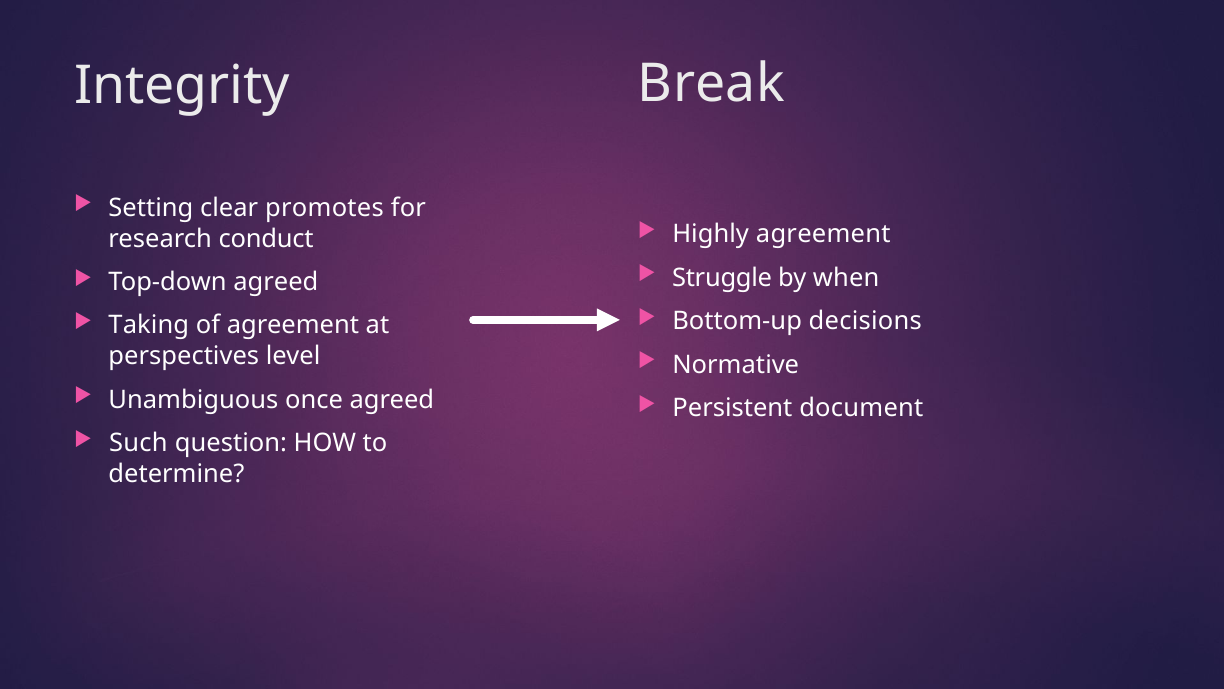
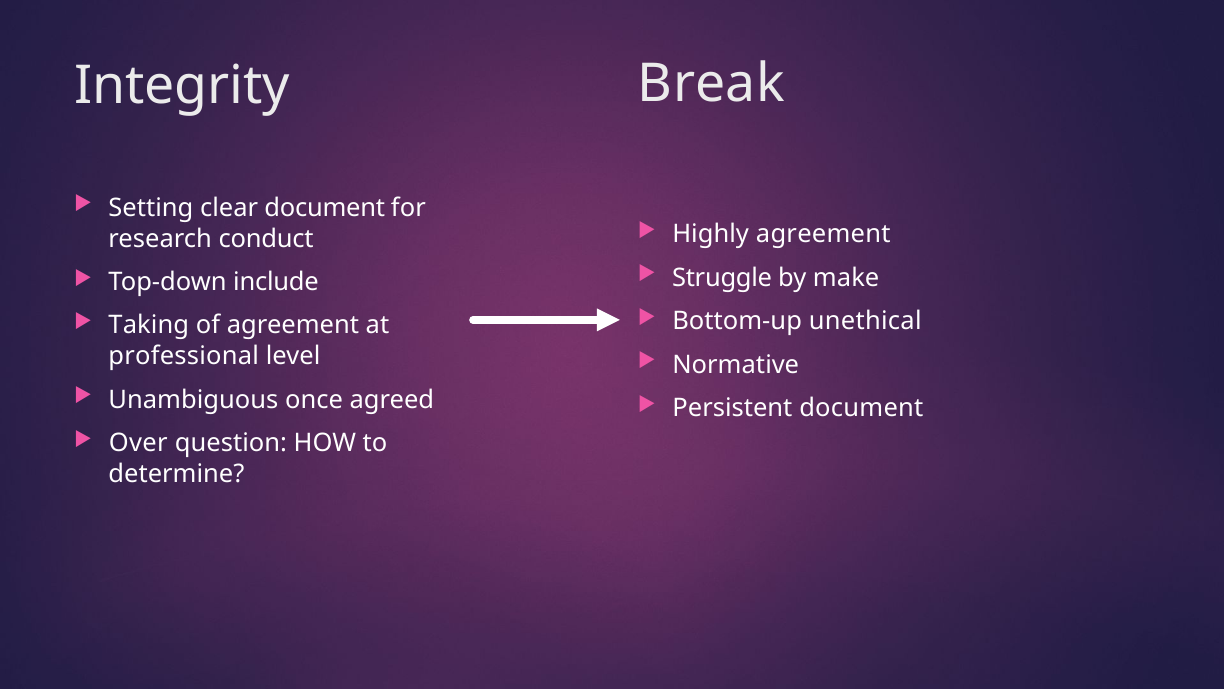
clear promotes: promotes -> document
when: when -> make
Top-down agreed: agreed -> include
decisions: decisions -> unethical
perspectives: perspectives -> professional
Such: Such -> Over
